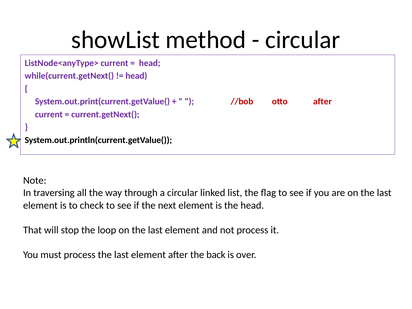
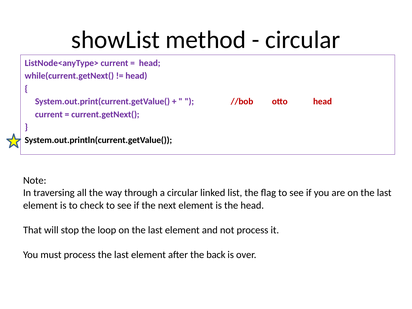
otto after: after -> head
